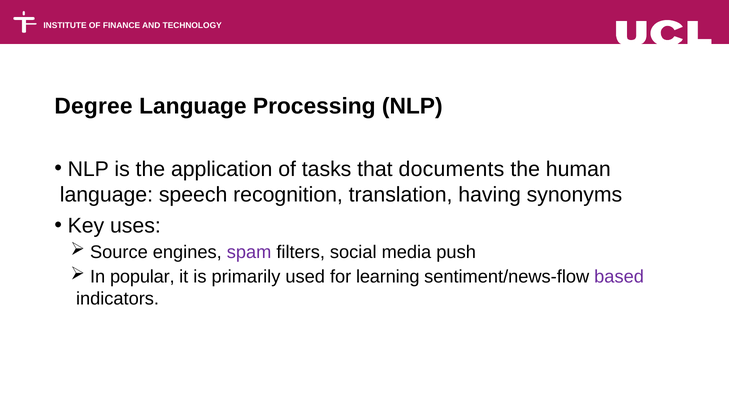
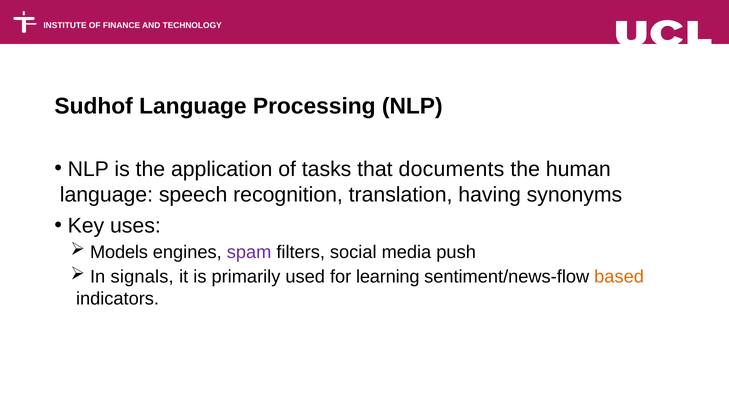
Degree: Degree -> Sudhof
Source: Source -> Models
popular: popular -> signals
based colour: purple -> orange
